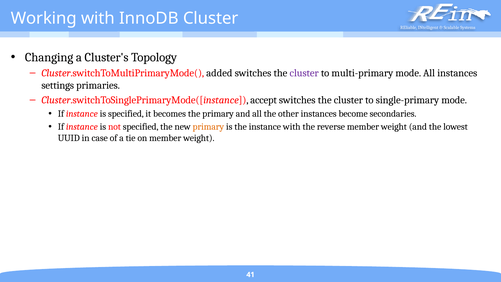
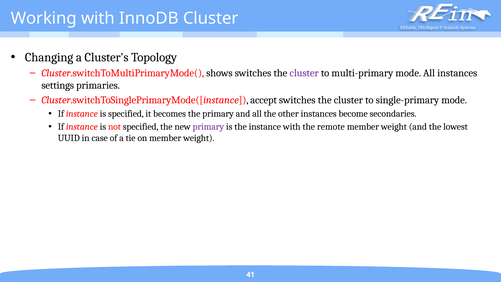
added: added -> shows
primary at (208, 127) colour: orange -> purple
reverse: reverse -> remote
